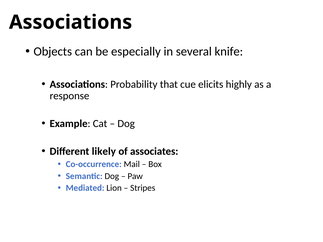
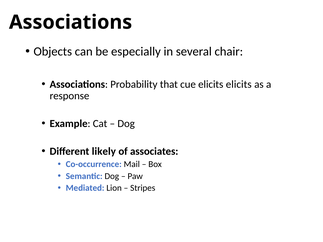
knife: knife -> chair
elicits highly: highly -> elicits
